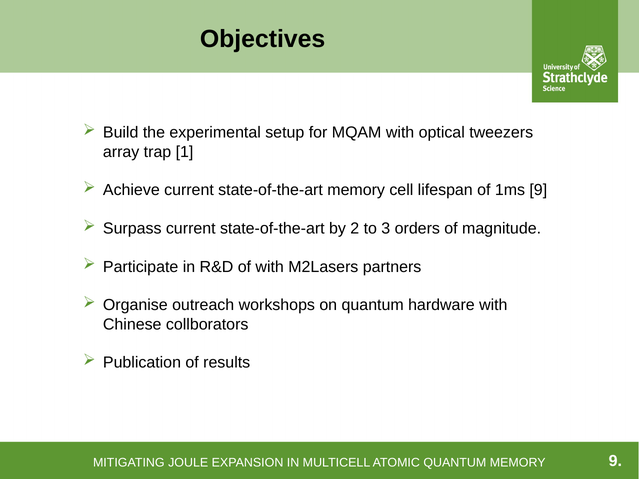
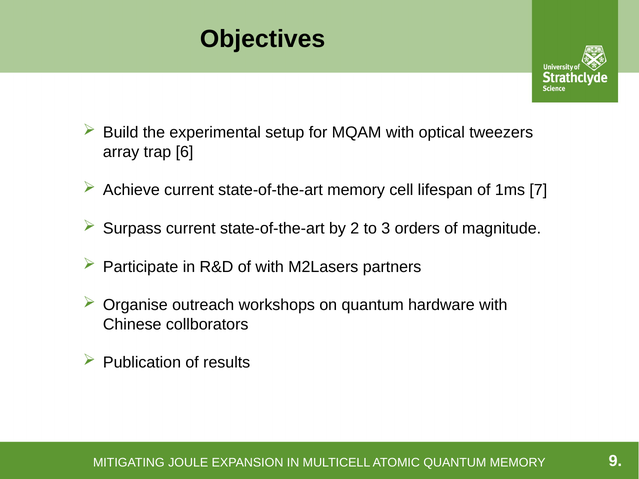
1: 1 -> 6
1ms 9: 9 -> 7
